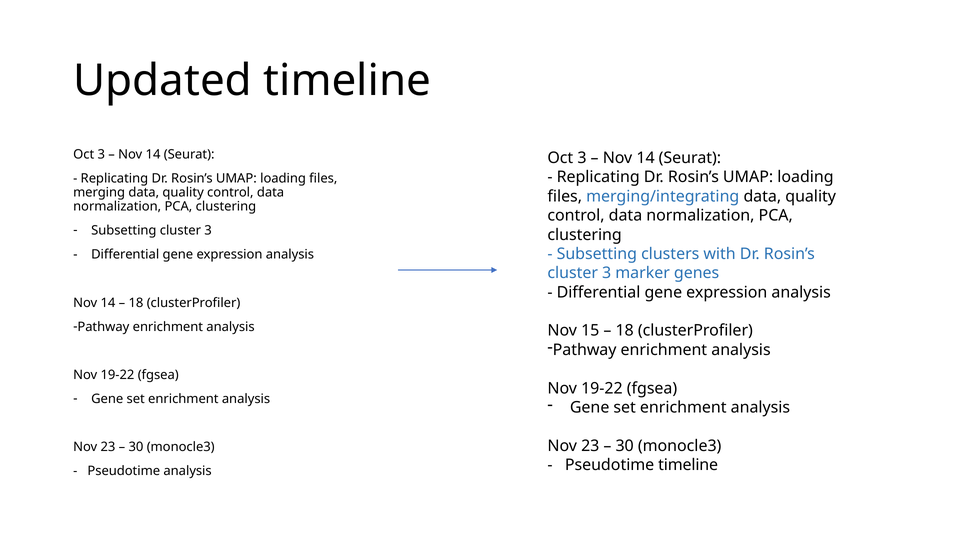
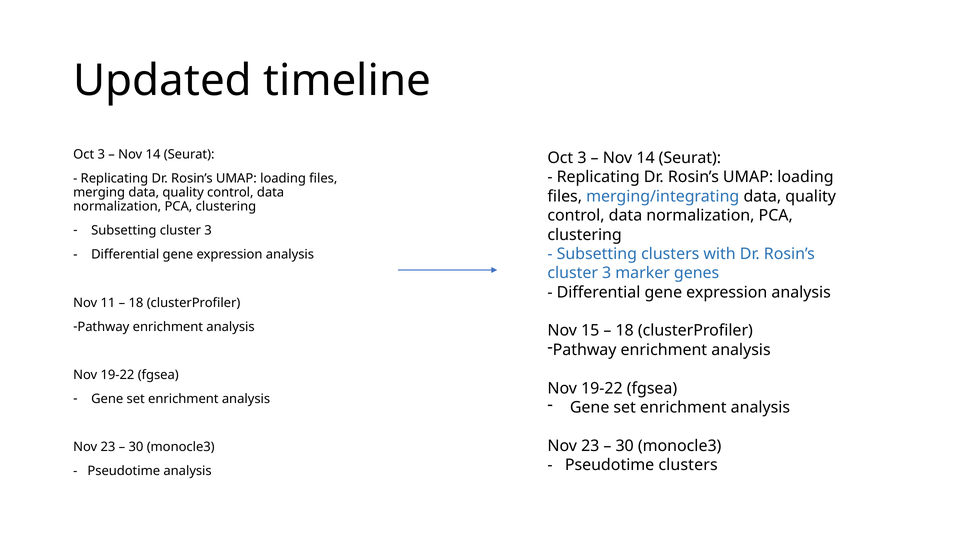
14 at (108, 303): 14 -> 11
Pseudotime timeline: timeline -> clusters
